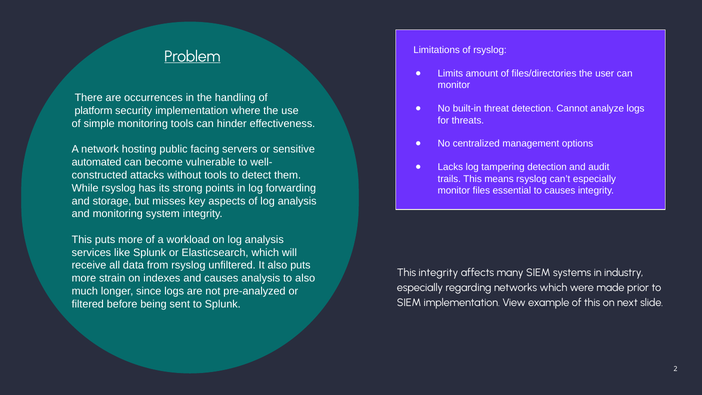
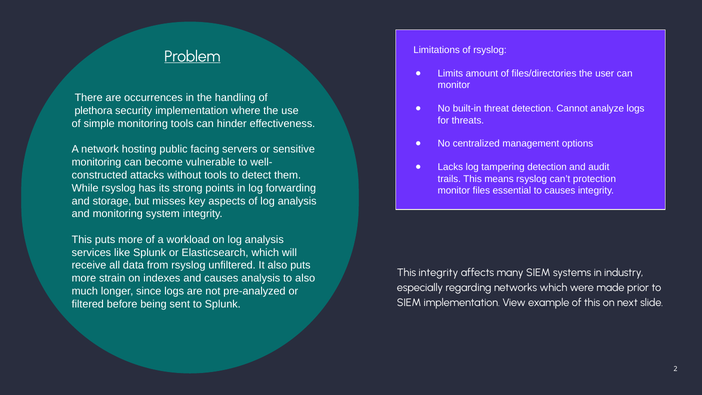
platform: platform -> plethora
automated at (97, 162): automated -> monitoring
can’t especially: especially -> protection
